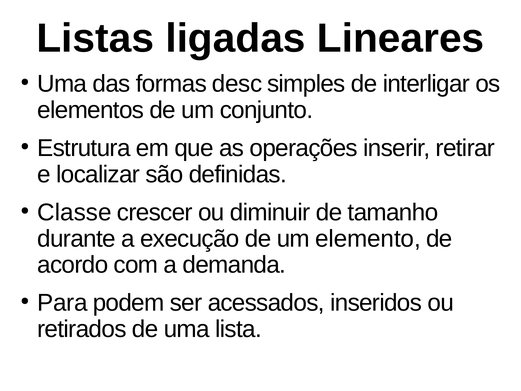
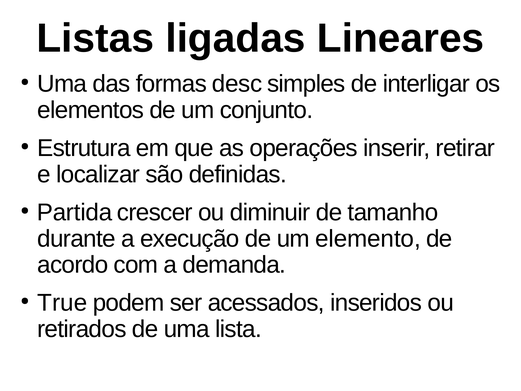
Classe: Classe -> Partida
Para: Para -> True
